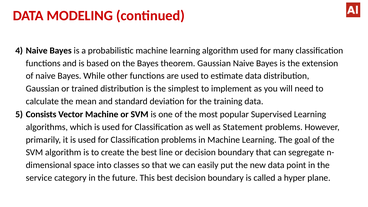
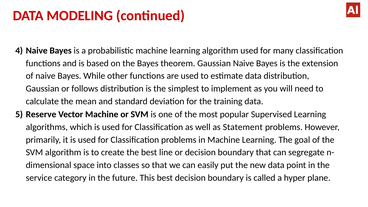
trained: trained -> follows
Consists: Consists -> Reserve
